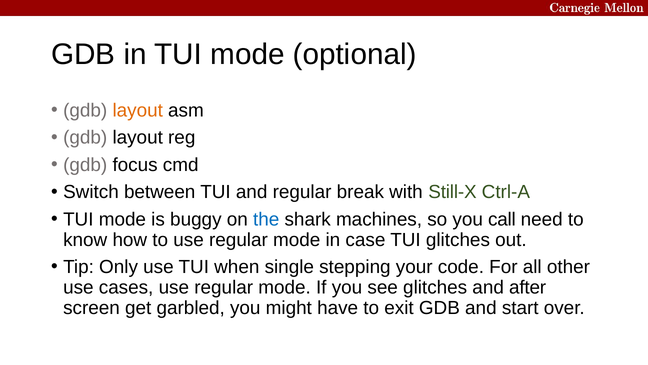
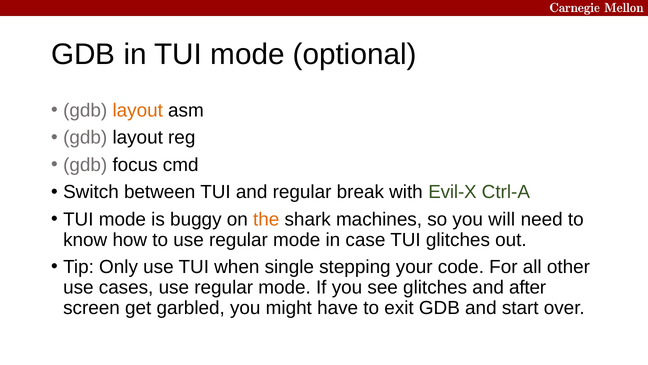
Still-X: Still-X -> Evil-X
the colour: blue -> orange
call: call -> will
